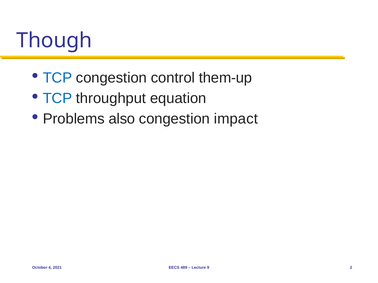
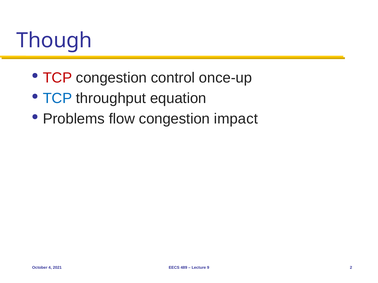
TCP at (57, 78) colour: blue -> red
them-up: them-up -> once-up
also: also -> flow
